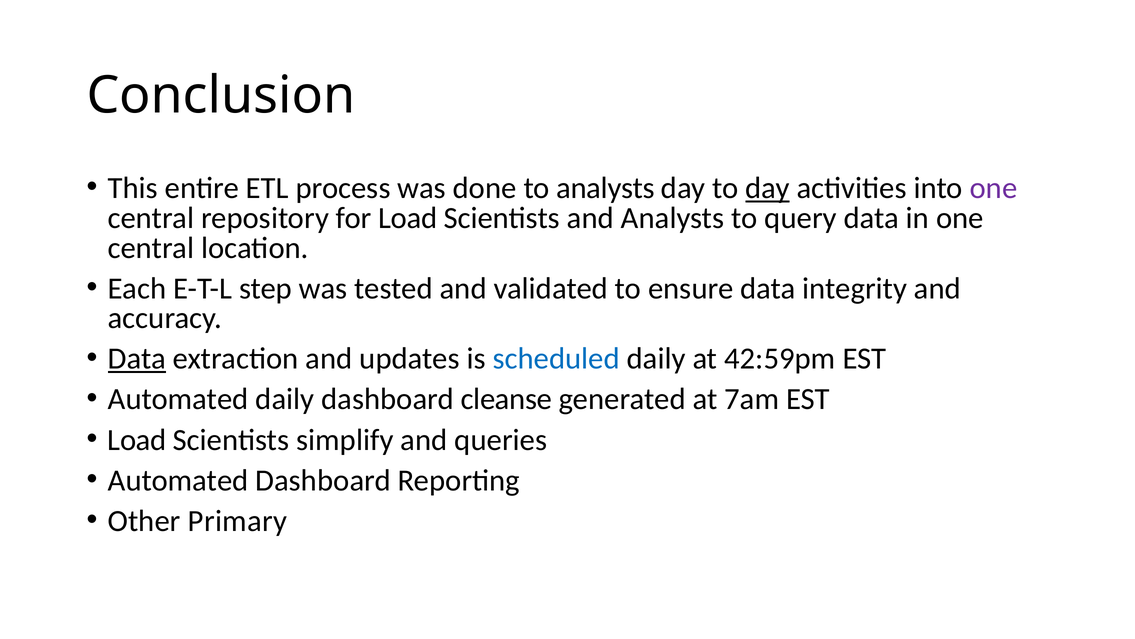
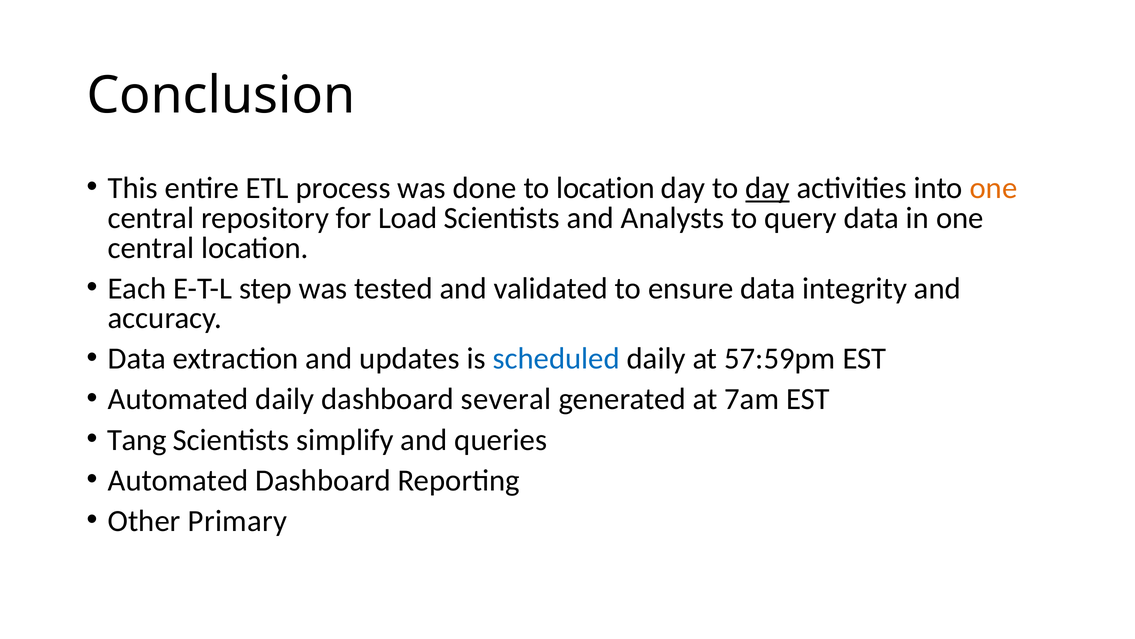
to analysts: analysts -> location
one at (993, 188) colour: purple -> orange
Data at (137, 359) underline: present -> none
42:59pm: 42:59pm -> 57:59pm
cleanse: cleanse -> several
Load at (137, 439): Load -> Tang
